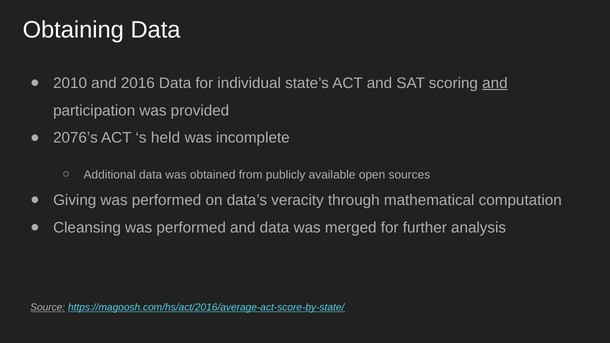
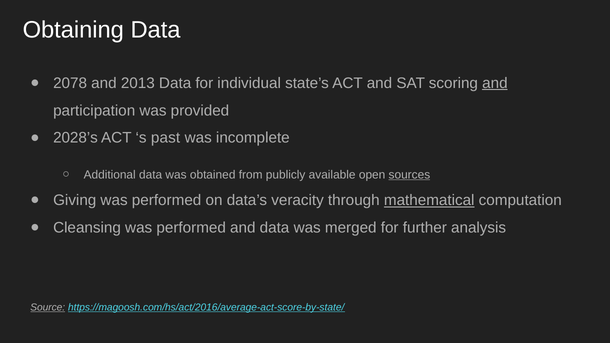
2010: 2010 -> 2078
2016: 2016 -> 2013
2076’s: 2076’s -> 2028’s
held: held -> past
sources underline: none -> present
mathematical underline: none -> present
